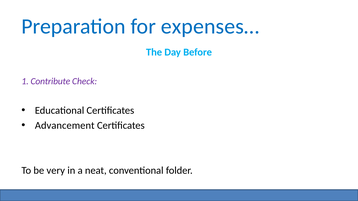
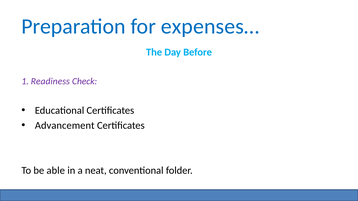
Contribute: Contribute -> Readiness
very: very -> able
